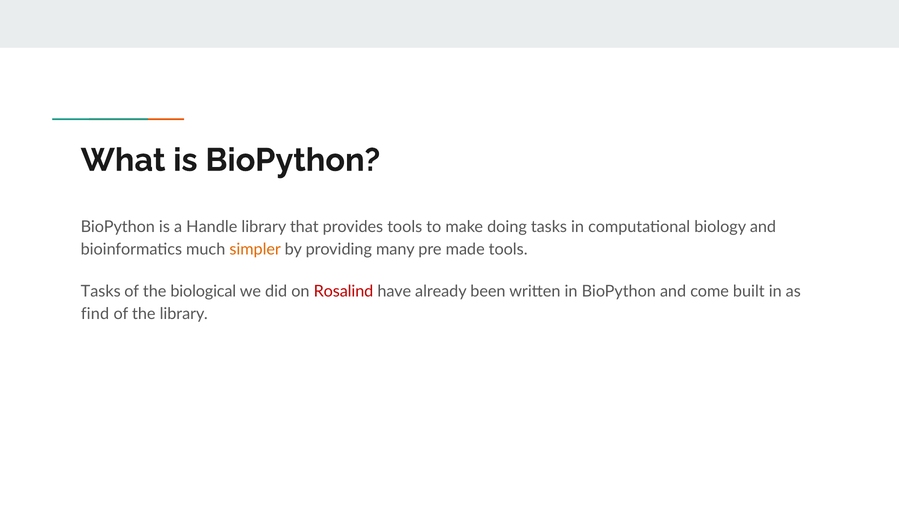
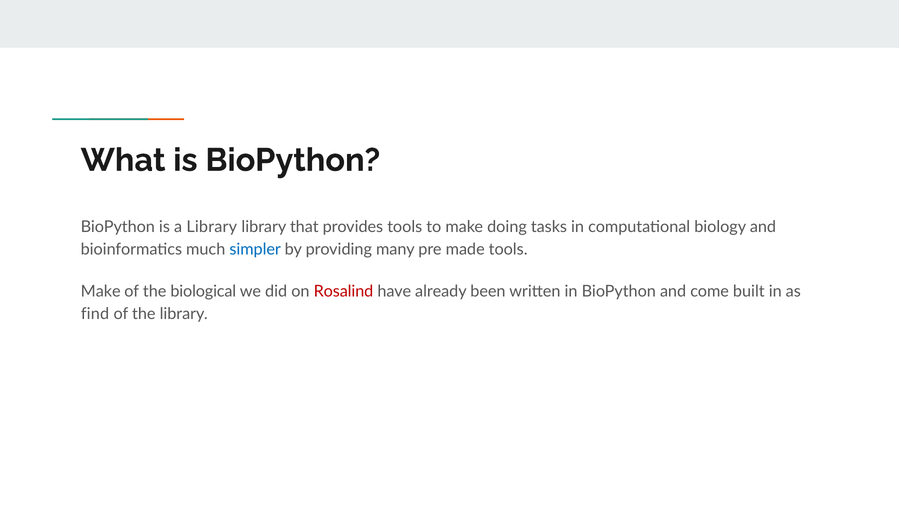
a Handle: Handle -> Library
simpler colour: orange -> blue
Tasks at (101, 292): Tasks -> Make
